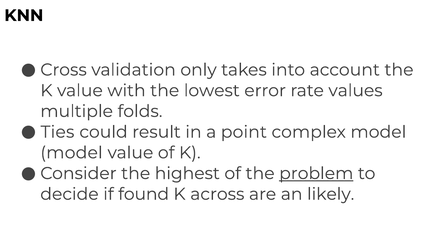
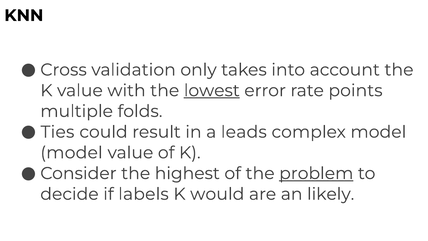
lowest underline: none -> present
values: values -> points
point: point -> leads
found: found -> labels
across: across -> would
